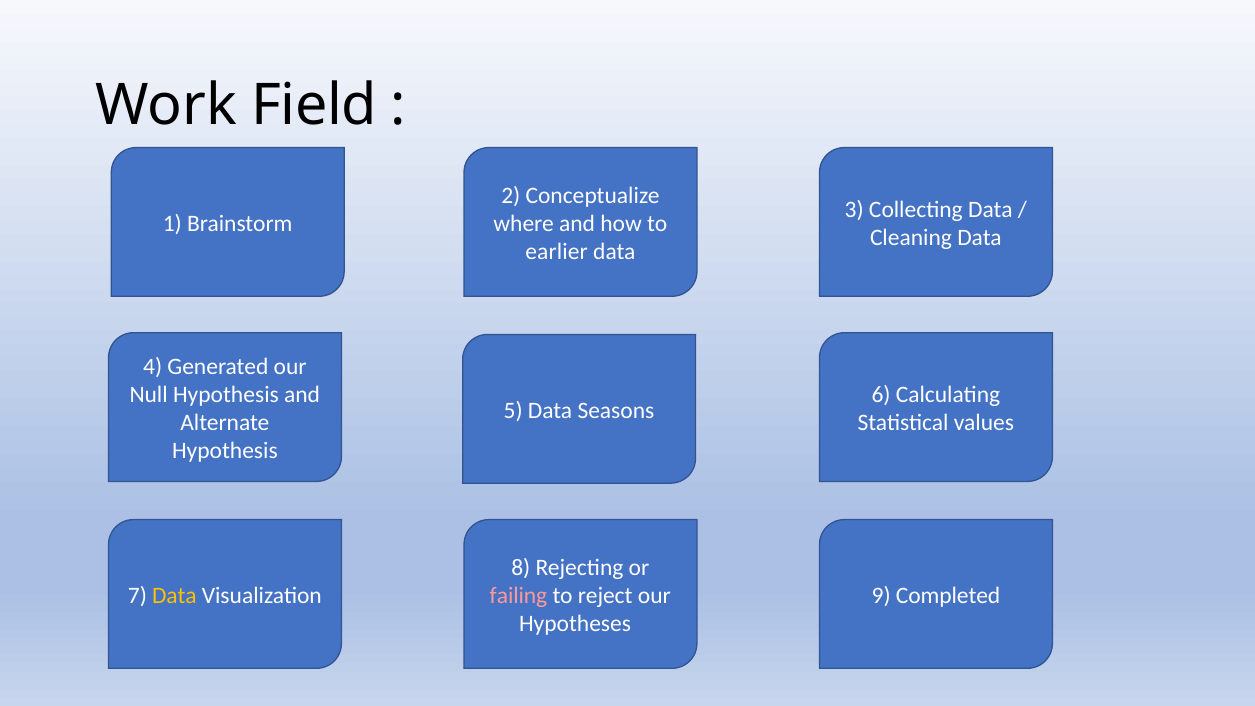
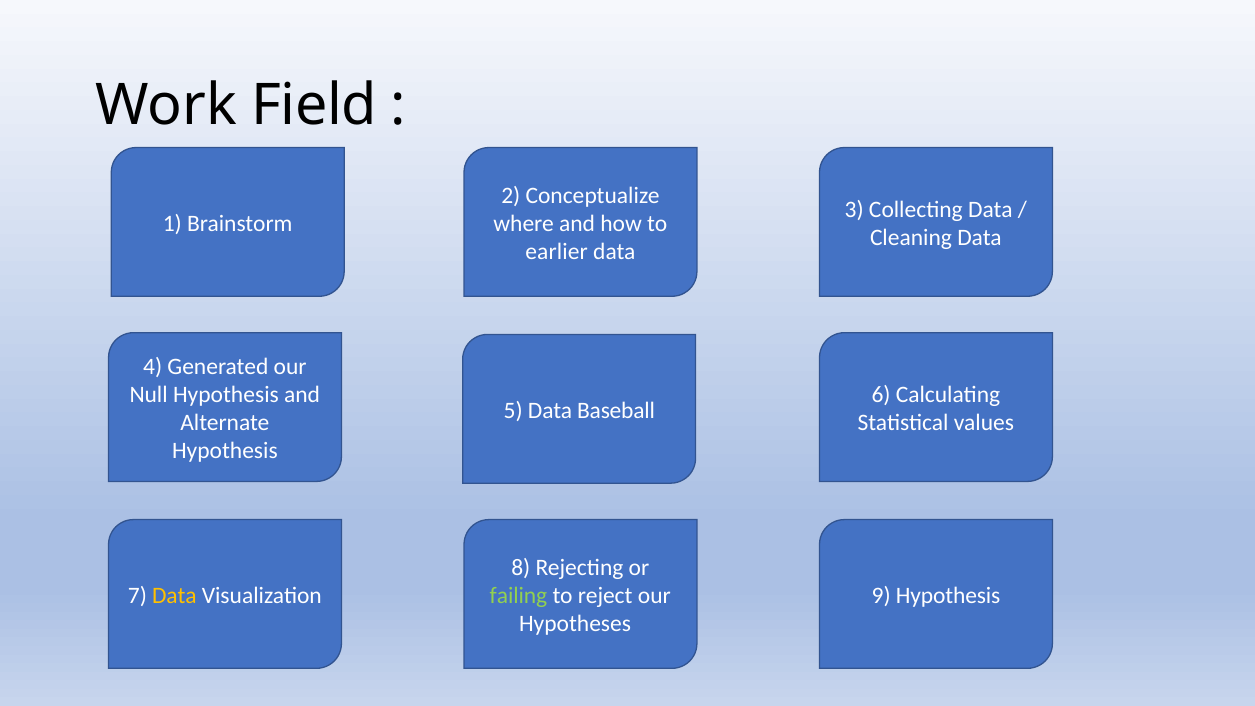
Seasons: Seasons -> Baseball
failing colour: pink -> light green
9 Completed: Completed -> Hypothesis
